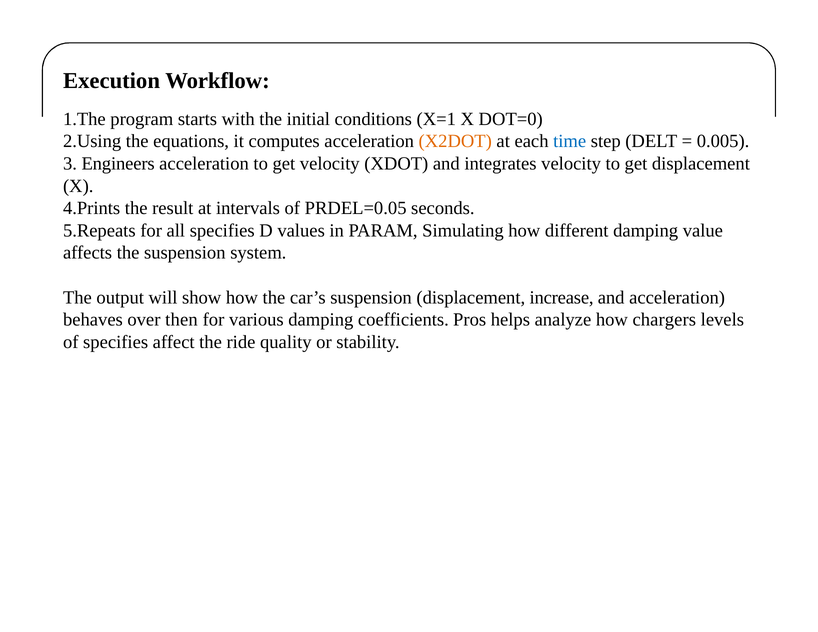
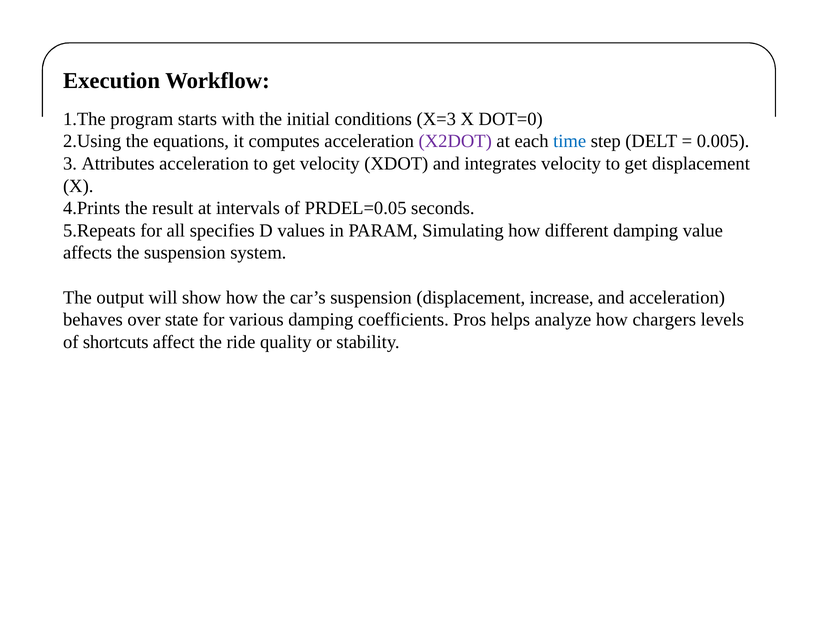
X=1: X=1 -> X=3
X2DOT colour: orange -> purple
Engineers: Engineers -> Attributes
then: then -> state
of specifies: specifies -> shortcuts
